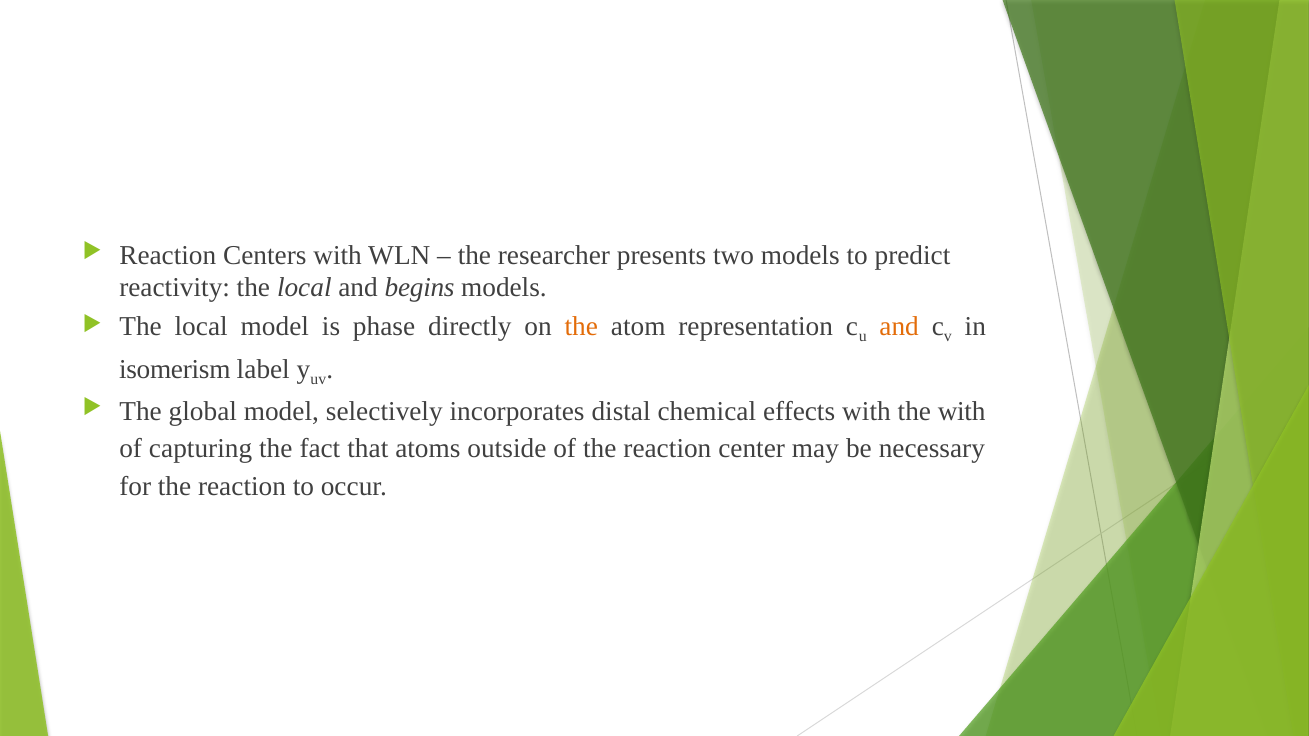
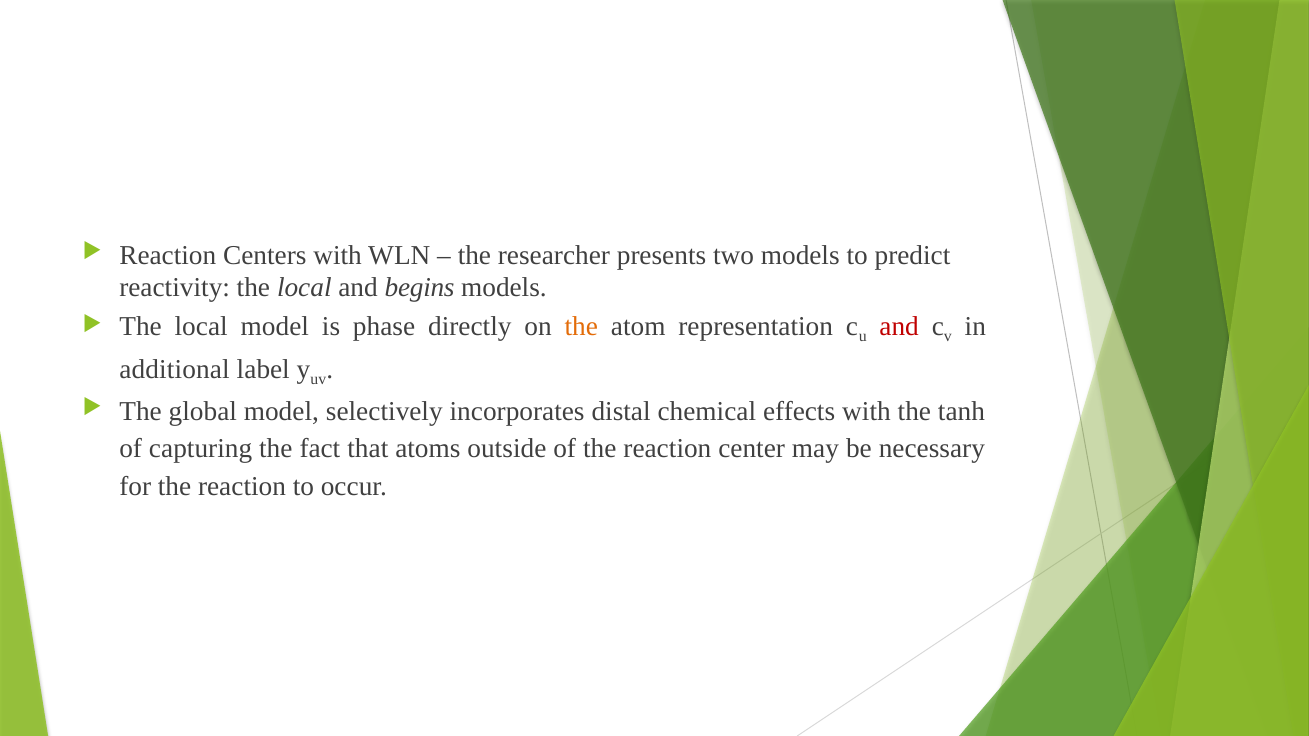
and at (899, 326) colour: orange -> red
isomerism: isomerism -> additional
the with: with -> tanh
